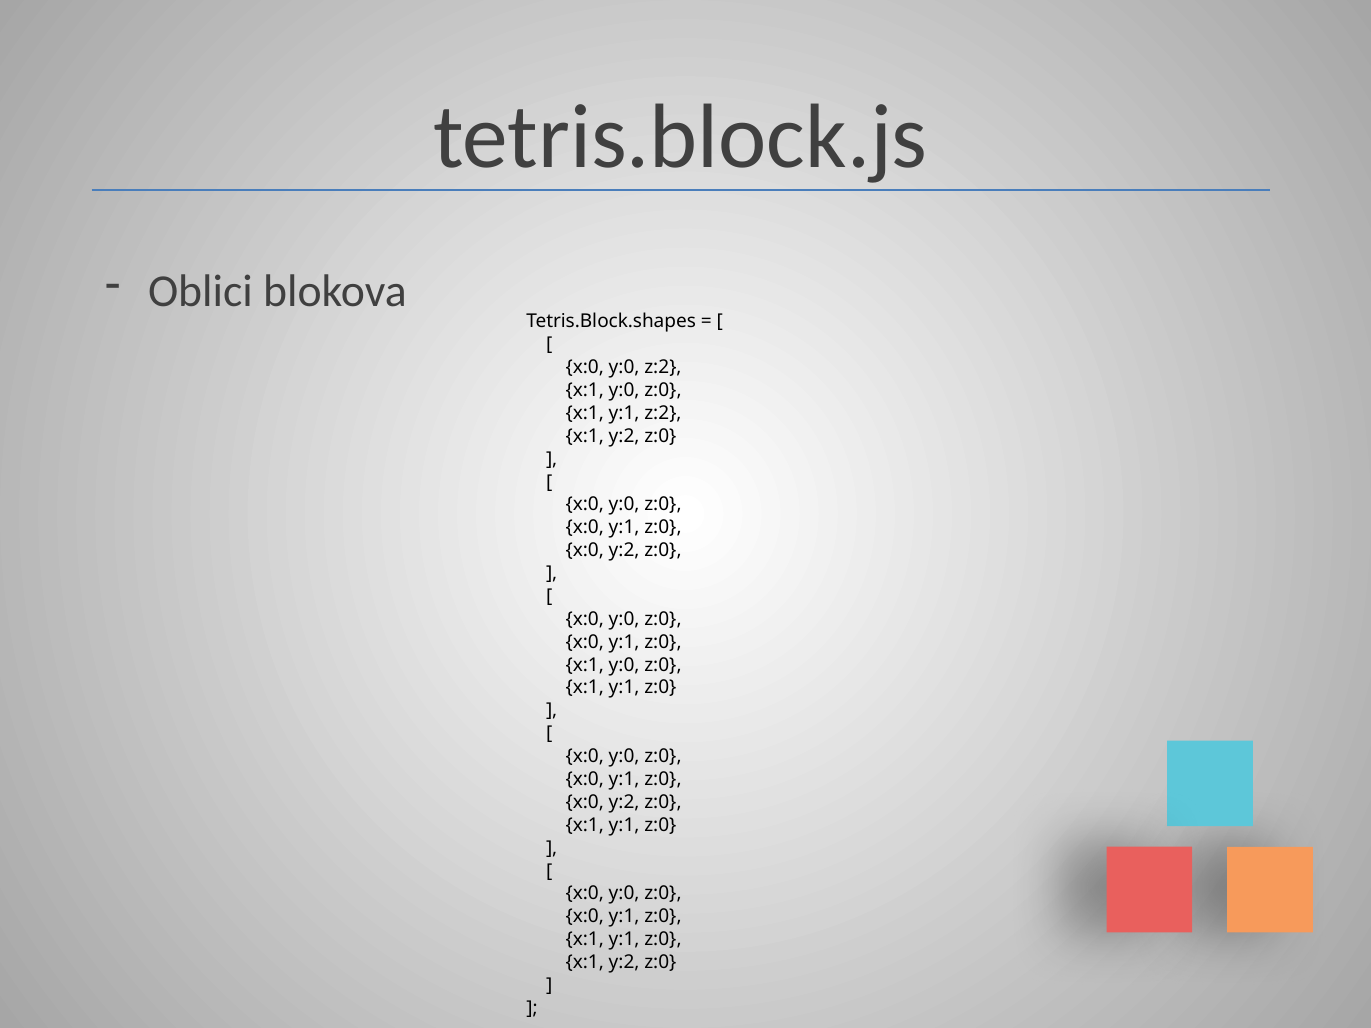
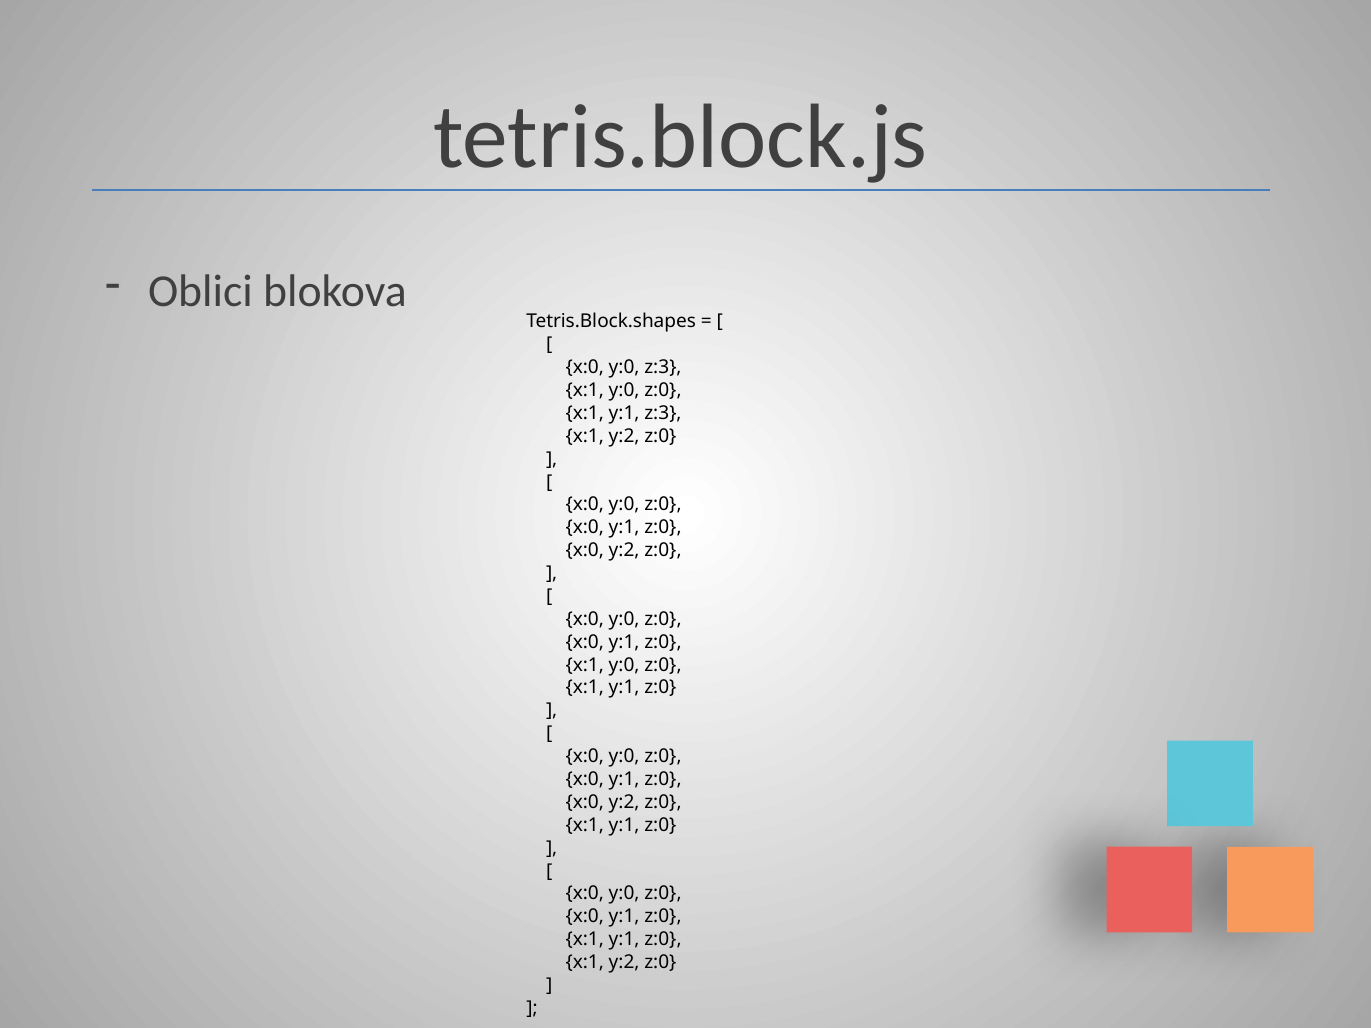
y:0 z:2: z:2 -> z:3
y:1 z:2: z:2 -> z:3
